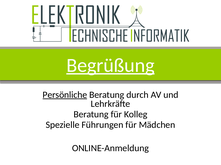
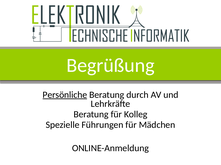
Begrüßung underline: present -> none
